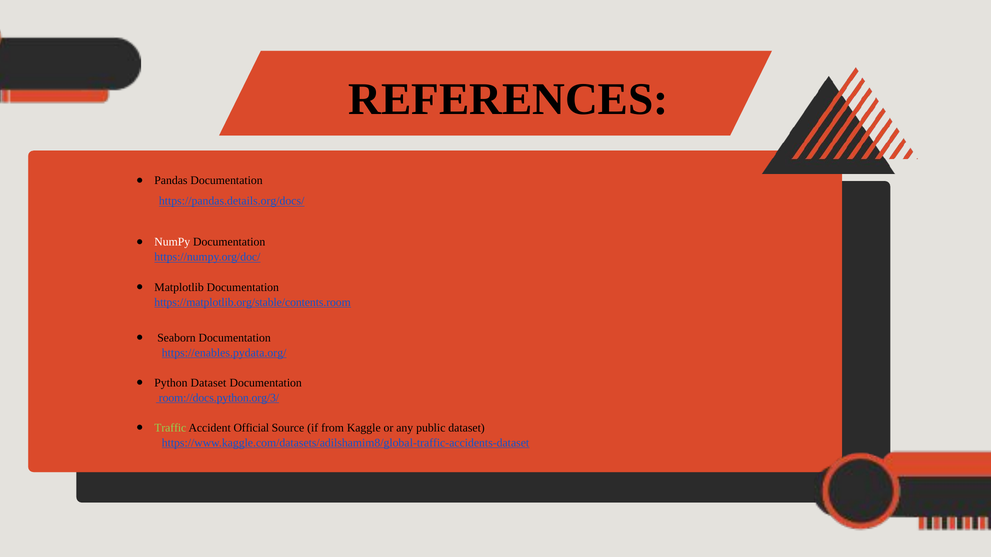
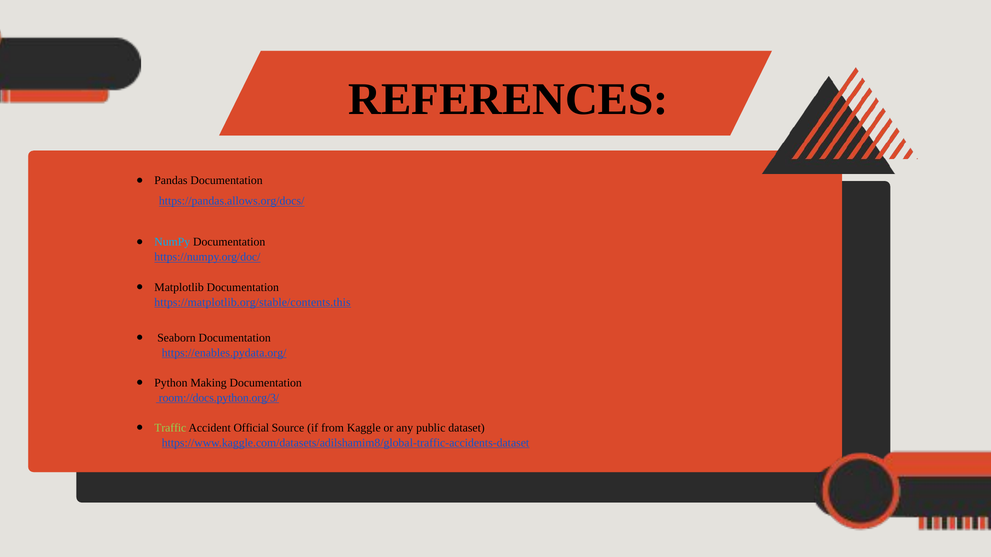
https://pandas.details.org/docs/: https://pandas.details.org/docs/ -> https://pandas.allows.org/docs/
NumPy colour: white -> light blue
https://matplotlib.org/stable/contents.room: https://matplotlib.org/stable/contents.room -> https://matplotlib.org/stable/contents.this
Python Dataset: Dataset -> Making
